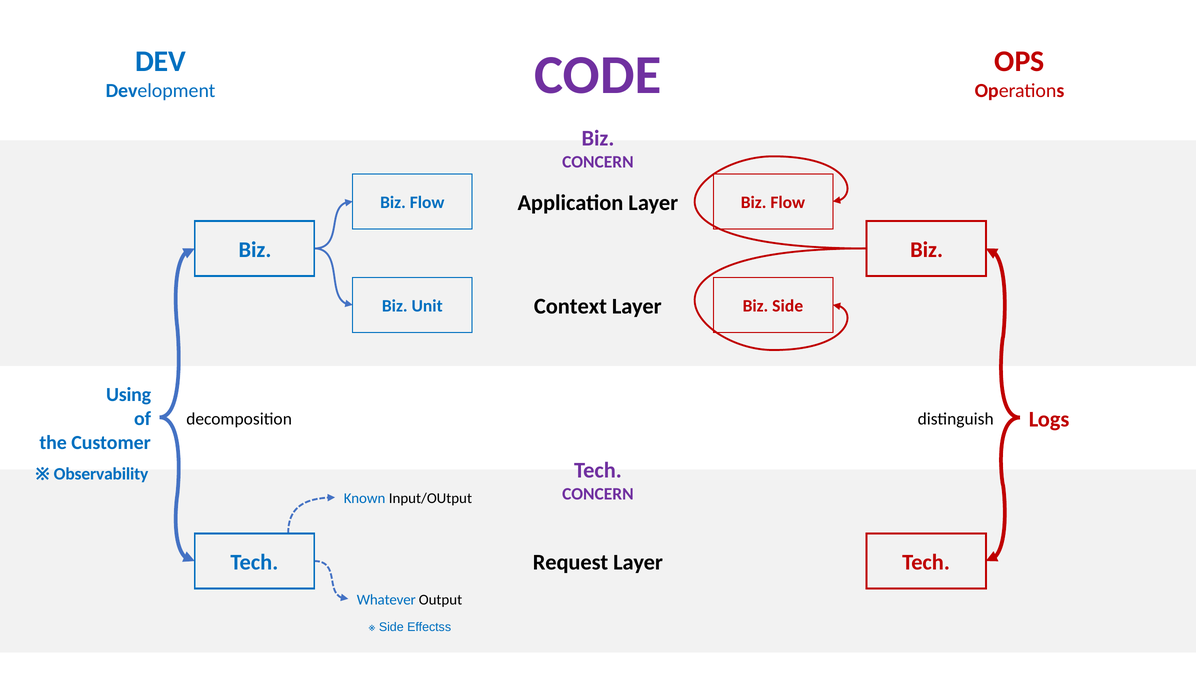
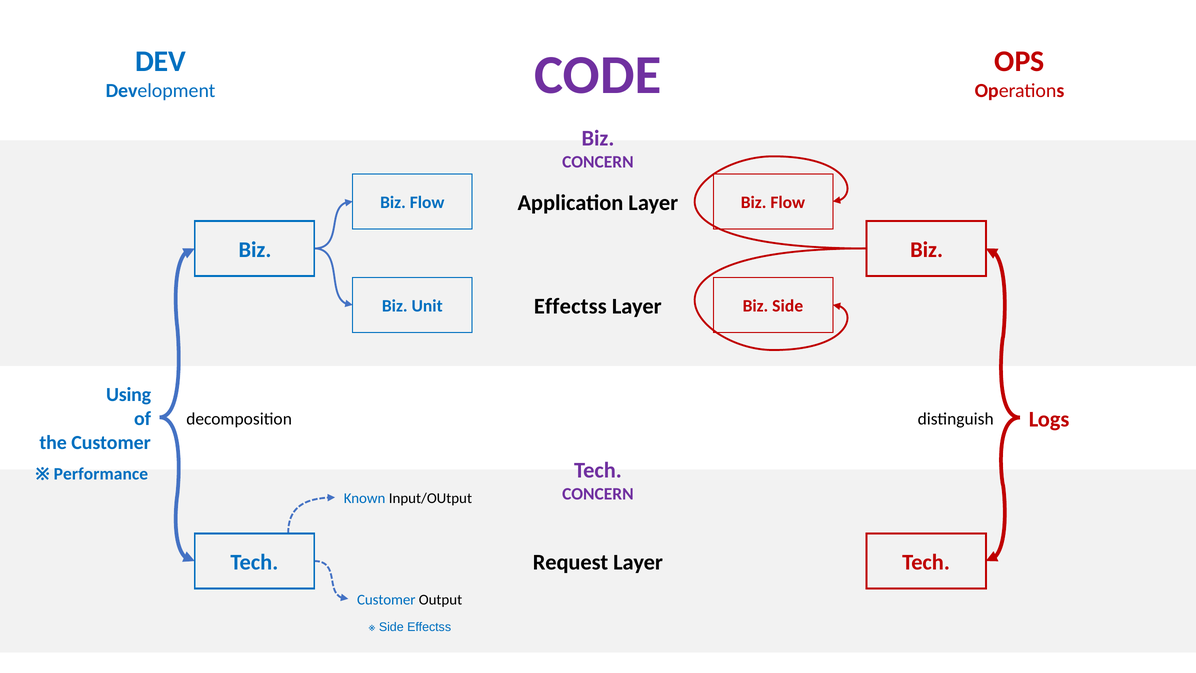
Context at (570, 306): Context -> Effectss
Observability: Observability -> Performance
Whatever at (386, 600): Whatever -> Customer
